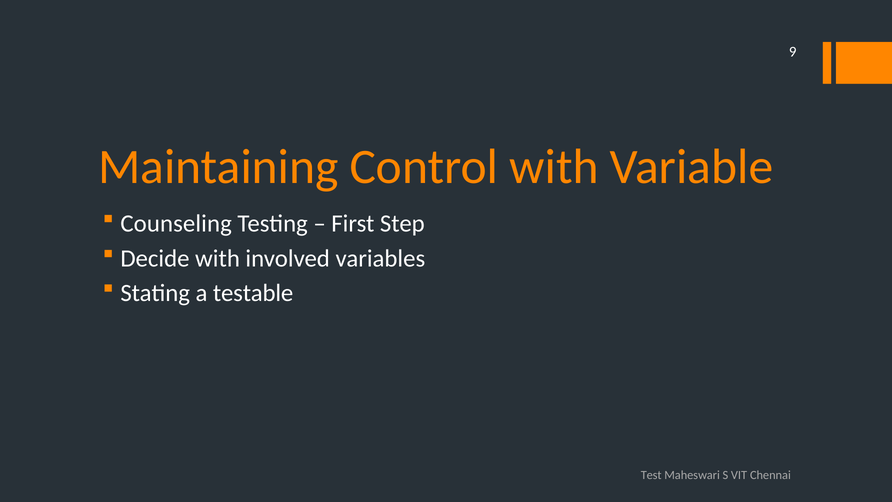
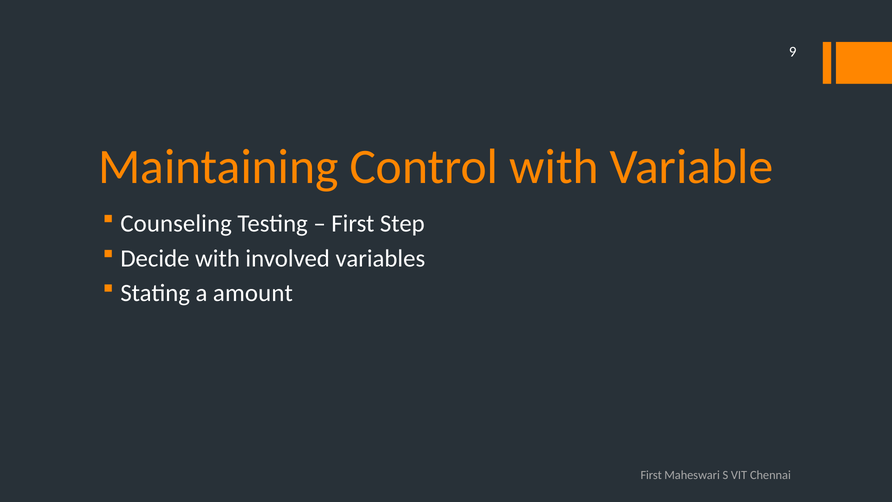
testable: testable -> amount
Test at (651, 475): Test -> First
